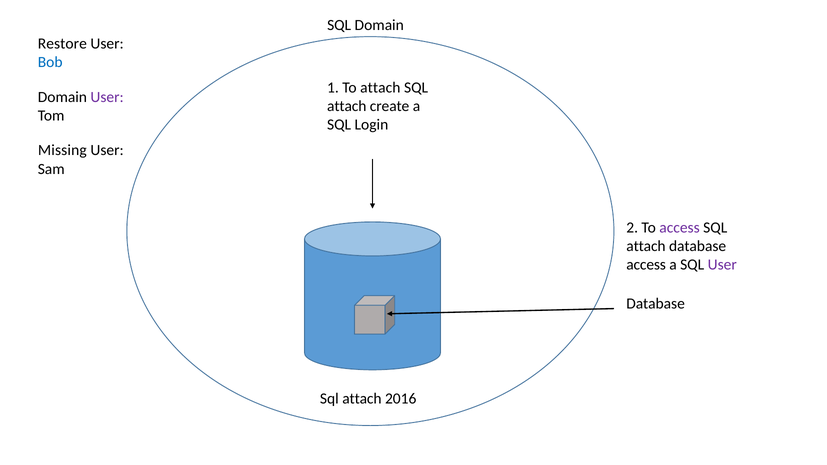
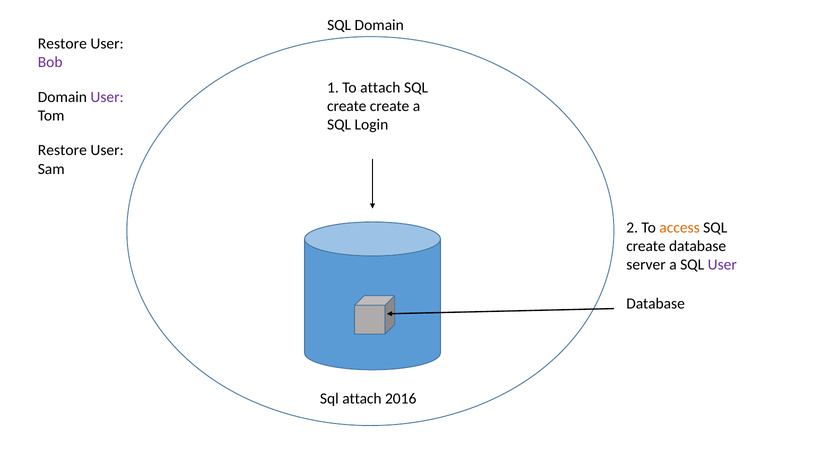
Bob colour: blue -> purple
attach at (347, 106): attach -> create
Missing at (62, 150): Missing -> Restore
access at (680, 228) colour: purple -> orange
attach at (646, 246): attach -> create
access at (646, 265): access -> server
